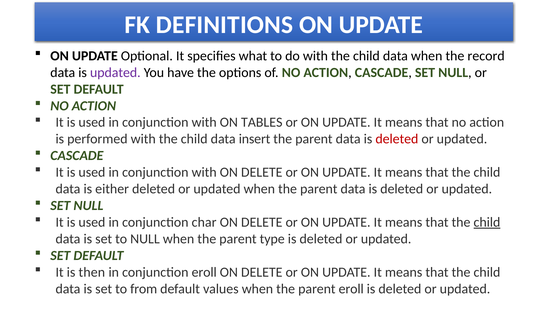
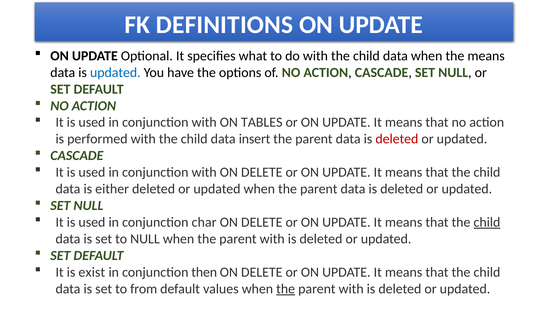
the record: record -> means
updated at (115, 73) colour: purple -> blue
type at (272, 239): type -> with
then: then -> exist
conjunction eroll: eroll -> then
the at (286, 289) underline: none -> present
eroll at (351, 289): eroll -> with
